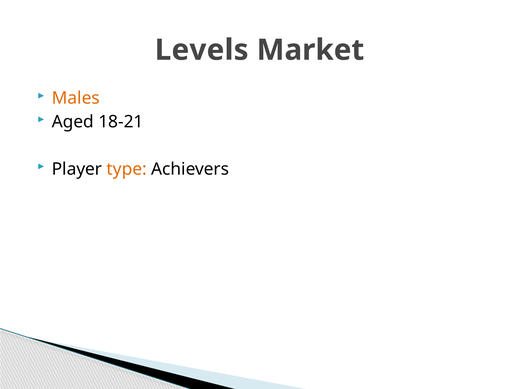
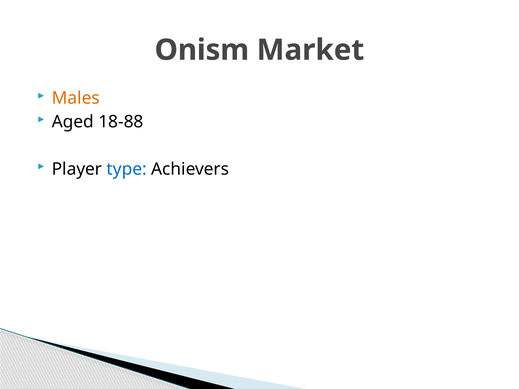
Levels: Levels -> Onism
18-21: 18-21 -> 18-88
type colour: orange -> blue
